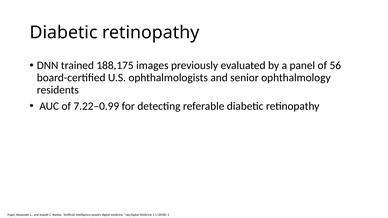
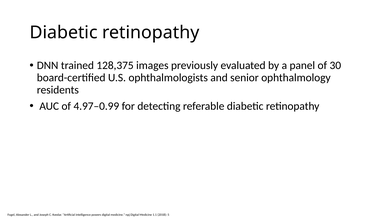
188,175: 188,175 -> 128,375
56: 56 -> 30
7.22–0.99: 7.22–0.99 -> 4.97–0.99
